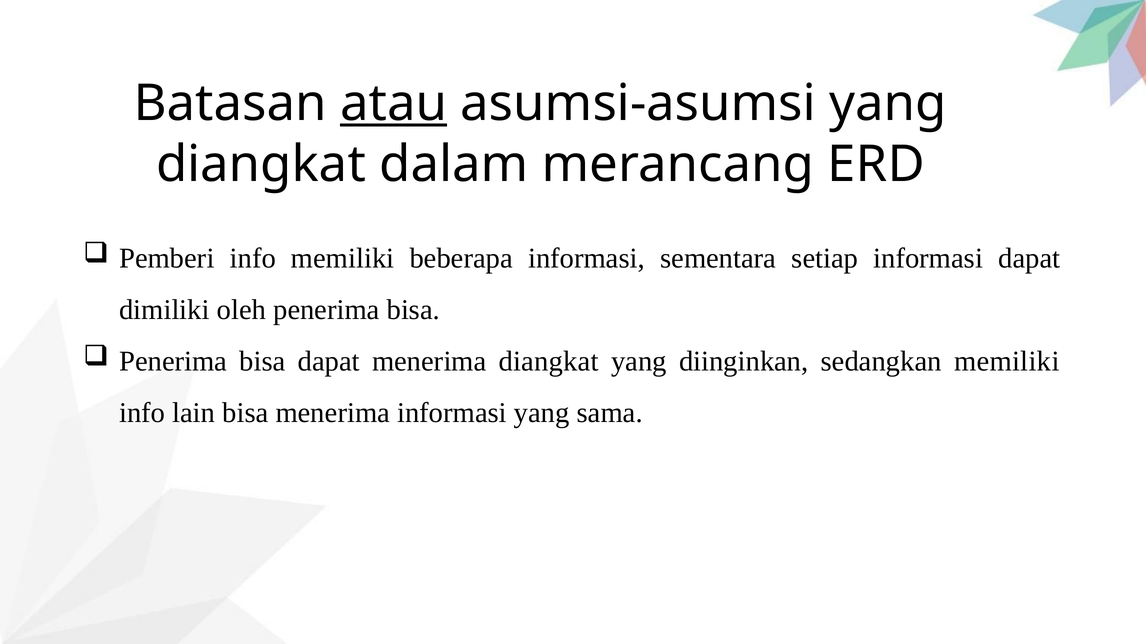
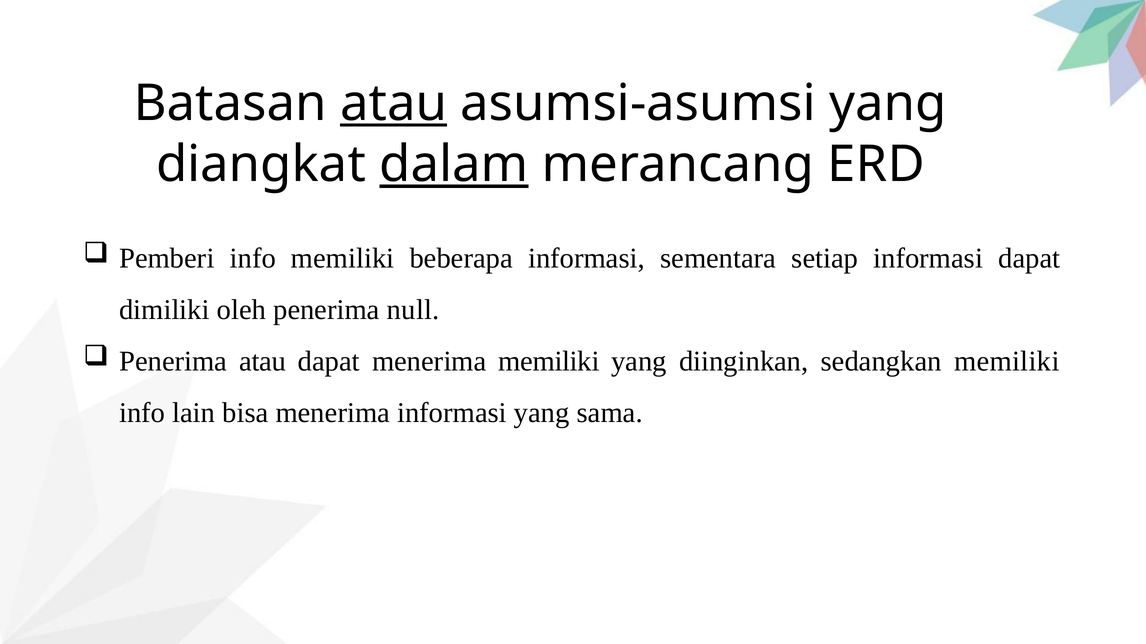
dalam underline: none -> present
oleh penerima bisa: bisa -> null
bisa at (262, 362): bisa -> atau
menerima diangkat: diangkat -> memiliki
